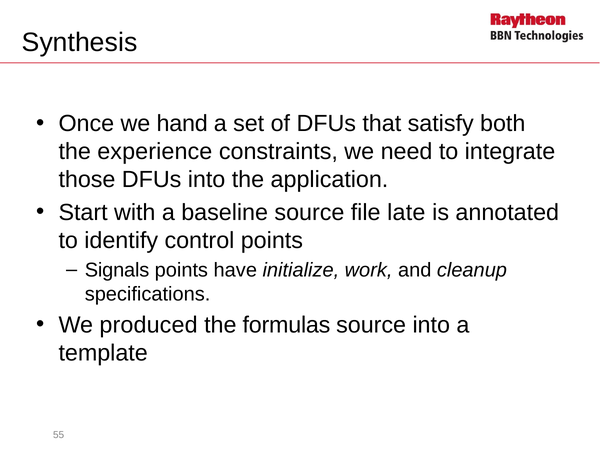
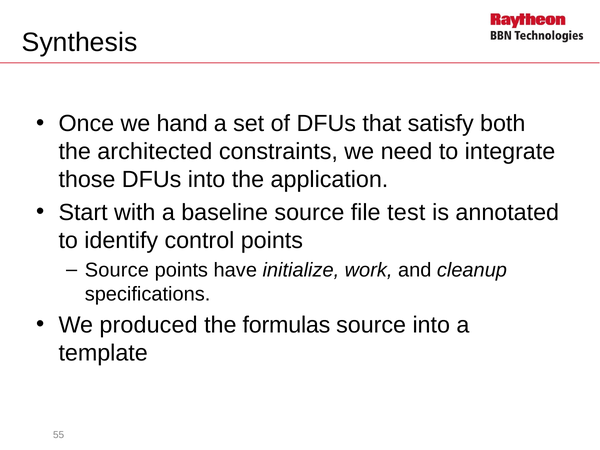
experience: experience -> architected
late: late -> test
Signals at (117, 270): Signals -> Source
